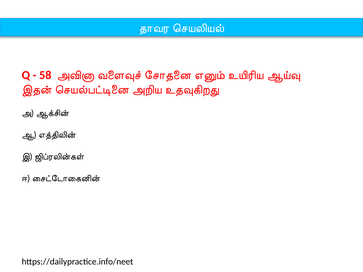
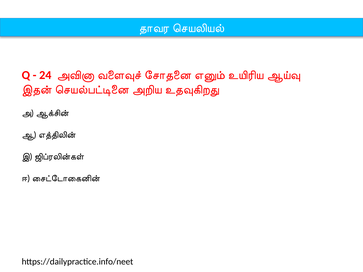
58: 58 -> 24
